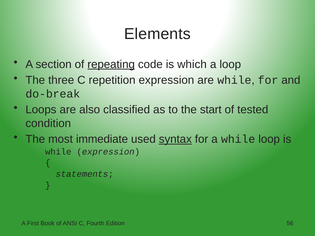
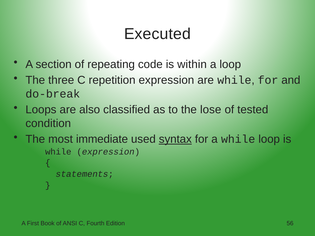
Elements: Elements -> Executed
repeating underline: present -> none
which: which -> within
start: start -> lose
